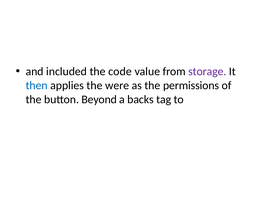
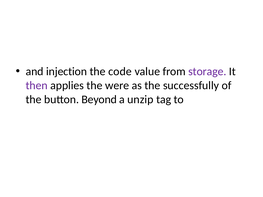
included: included -> injection
then colour: blue -> purple
permissions: permissions -> successfully
backs: backs -> unzip
